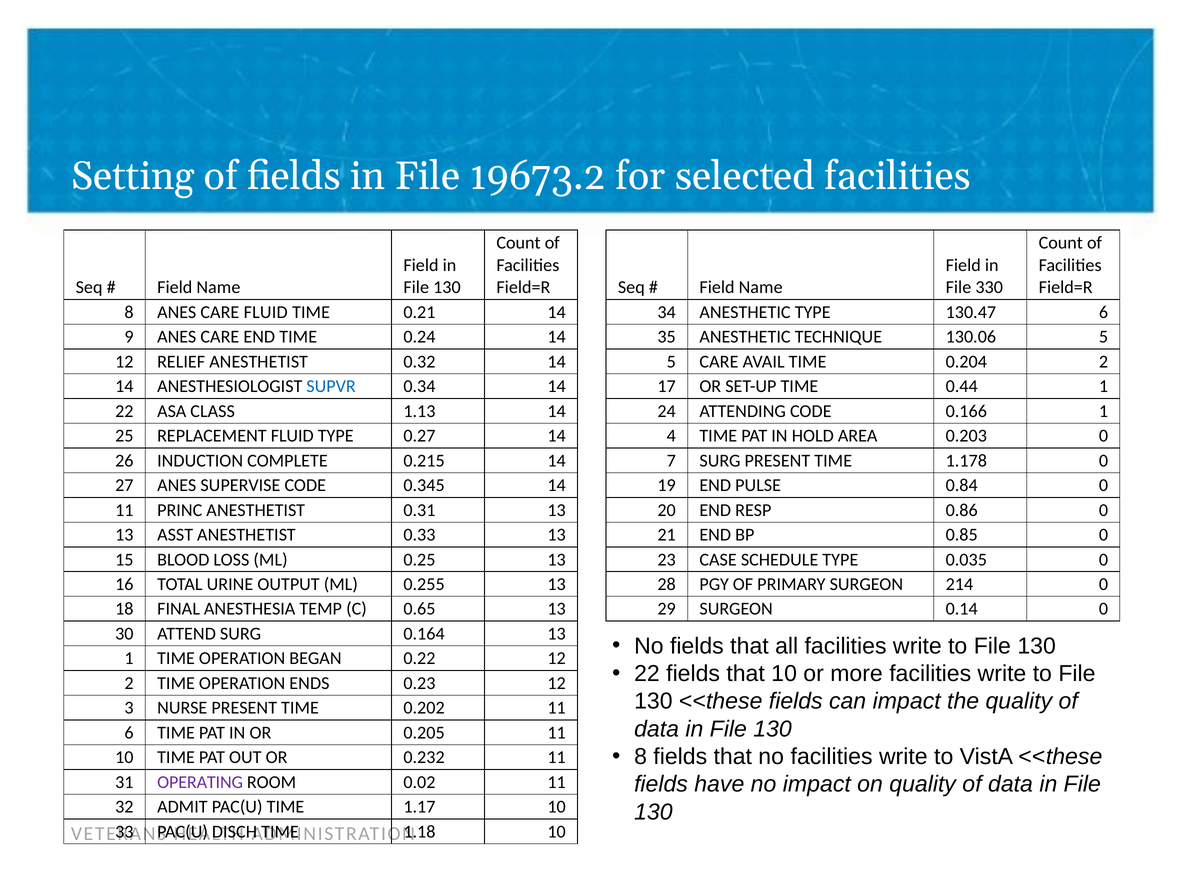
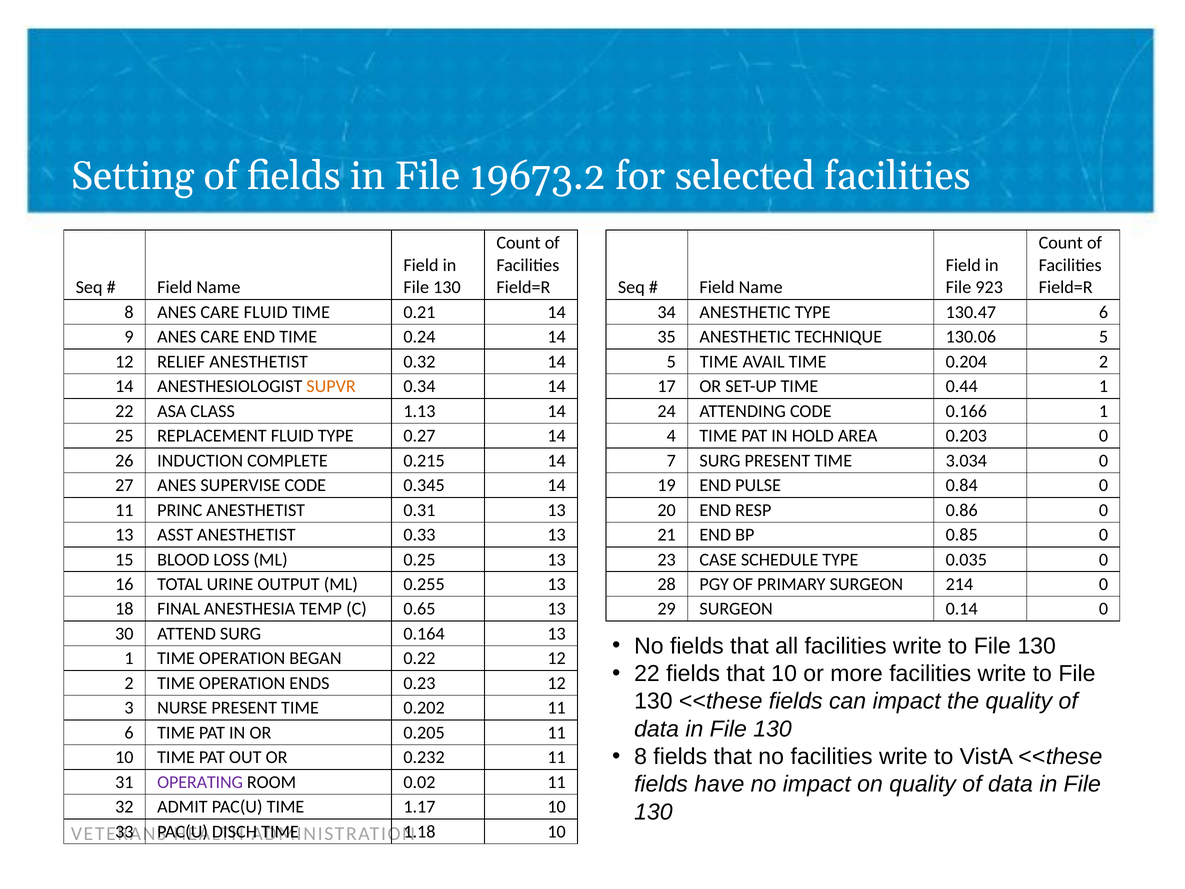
330: 330 -> 923
5 CARE: CARE -> TIME
SUPVR colour: blue -> orange
1.178: 1.178 -> 3.034
